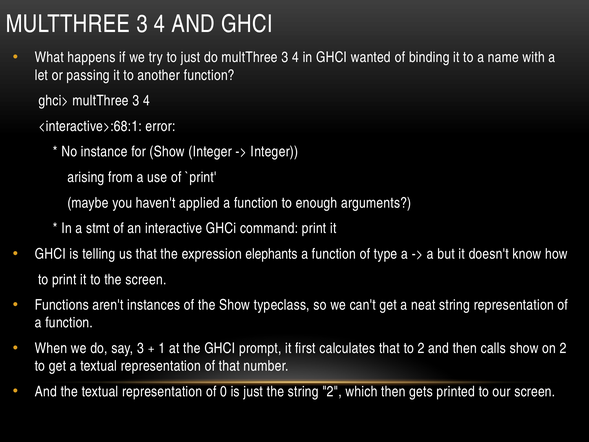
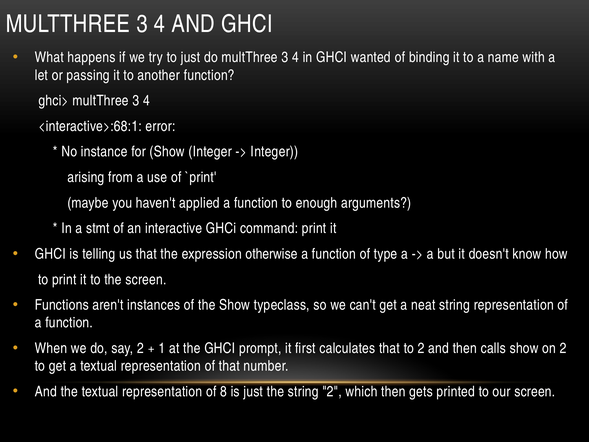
elephants: elephants -> otherwise
say 3: 3 -> 2
0: 0 -> 8
